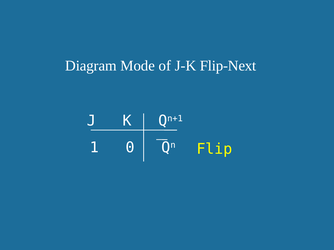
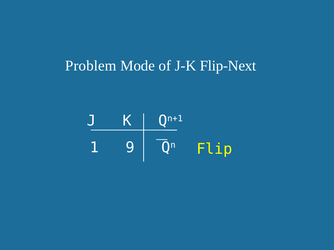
Diagram: Diagram -> Problem
0: 0 -> 9
